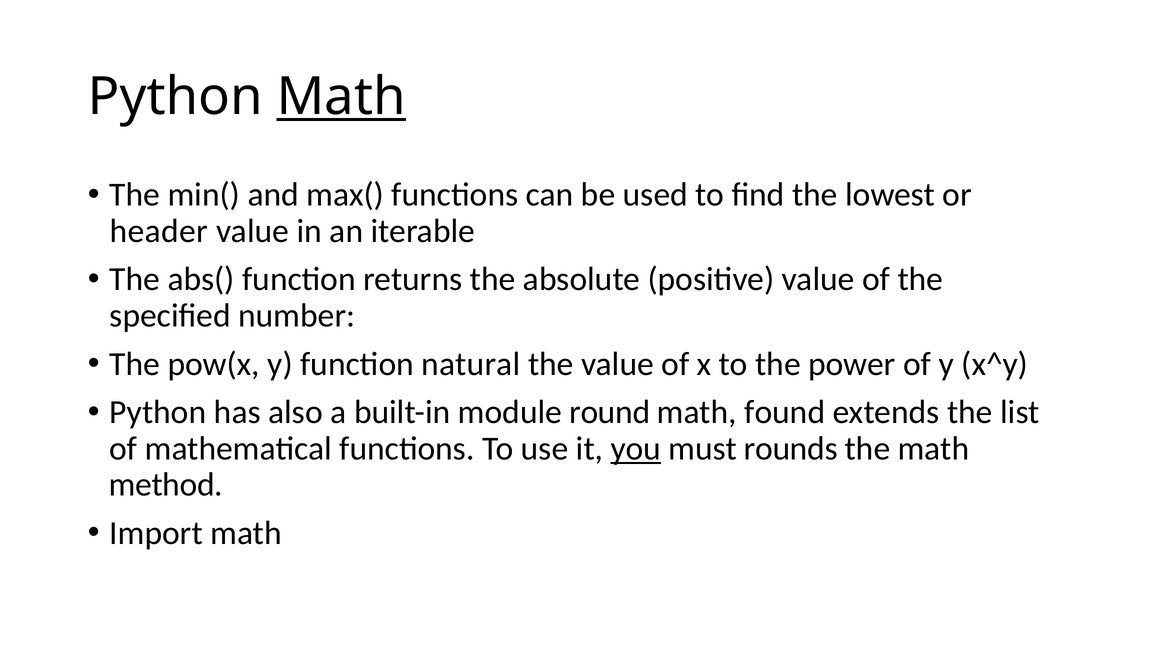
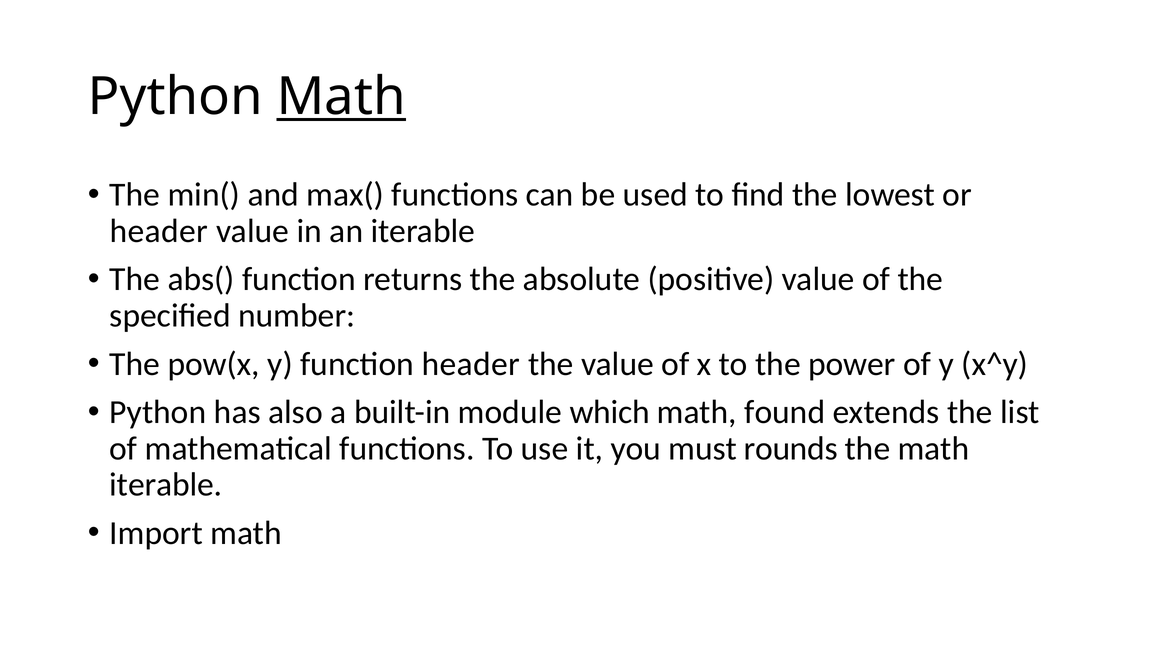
function natural: natural -> header
round: round -> which
you underline: present -> none
method at (166, 485): method -> iterable
